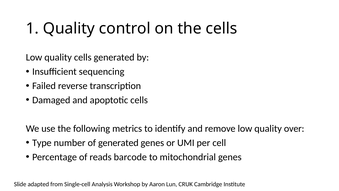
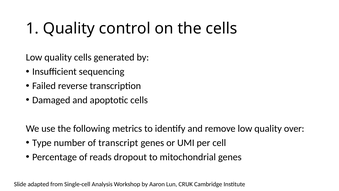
of generated: generated -> transcript
barcode: barcode -> dropout
